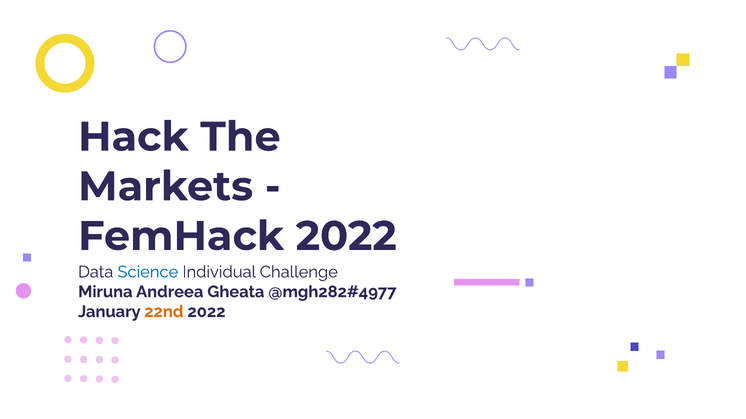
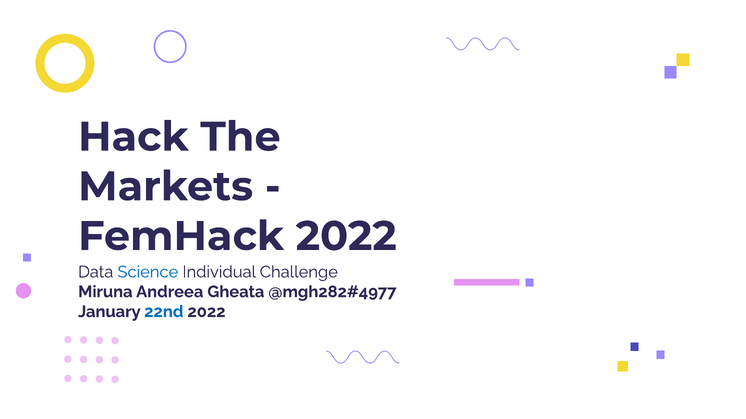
22nd colour: orange -> blue
